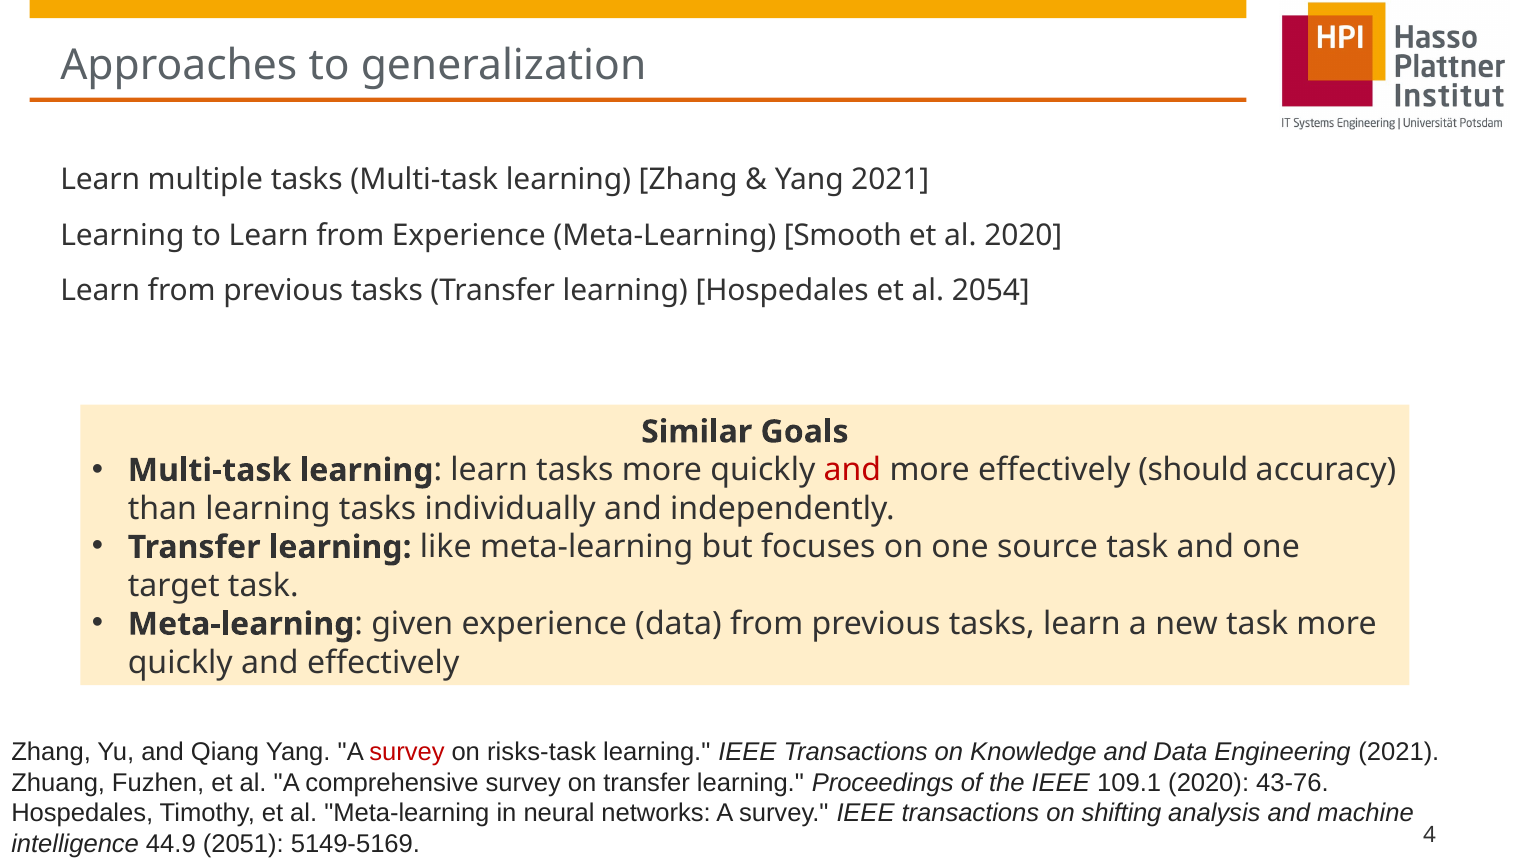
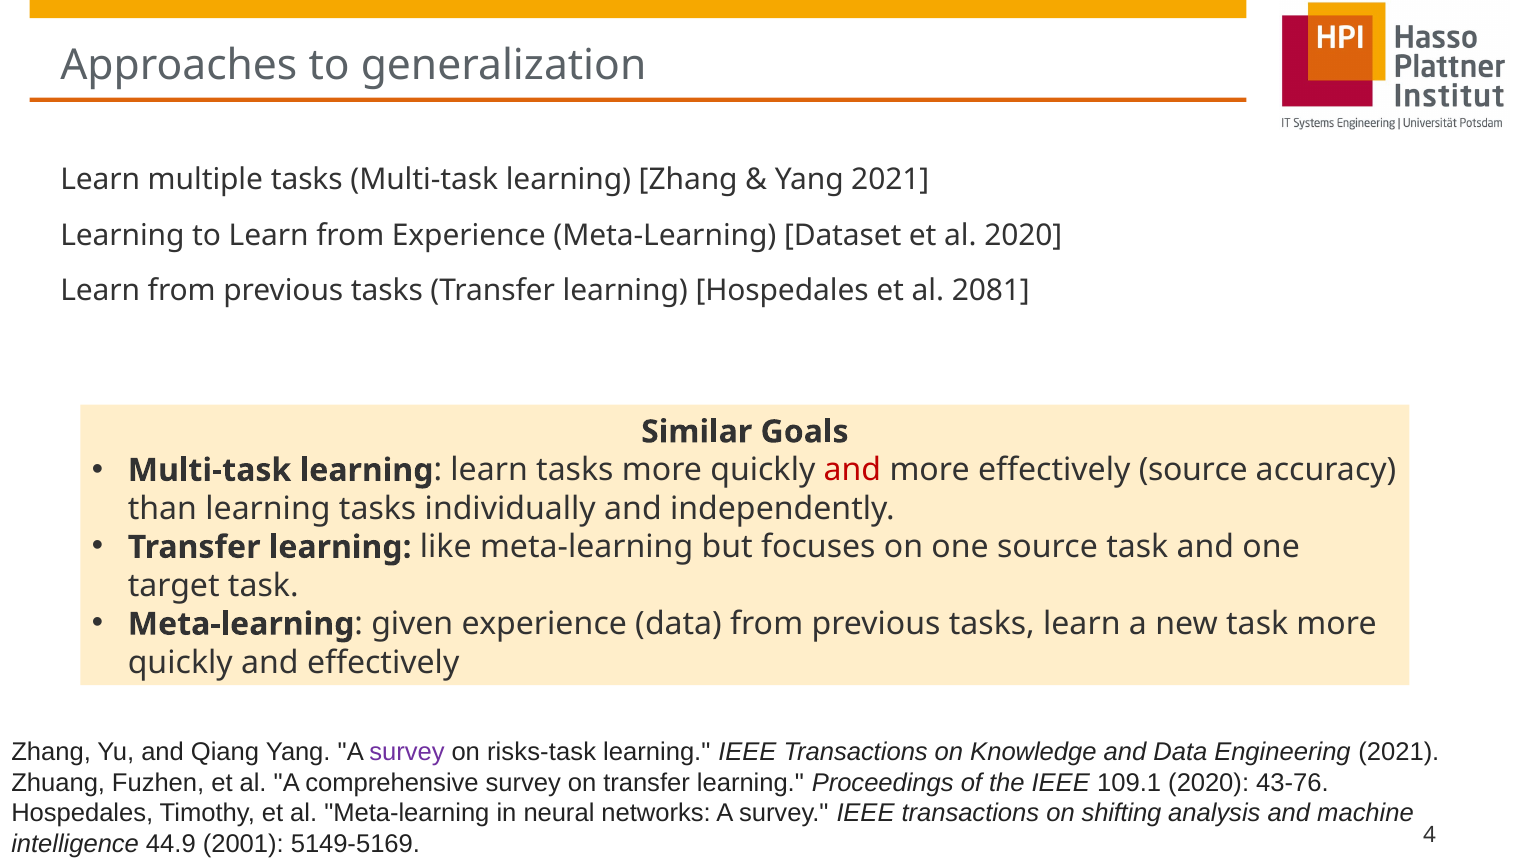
Smooth: Smooth -> Dataset
2054: 2054 -> 2081
effectively should: should -> source
survey at (407, 752) colour: red -> purple
2051: 2051 -> 2001
